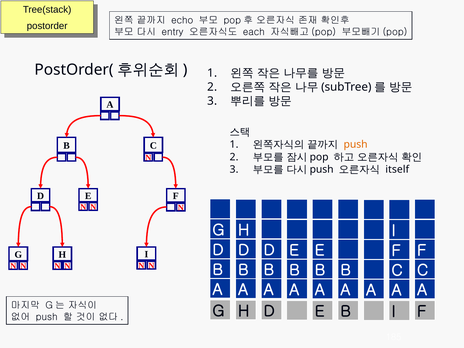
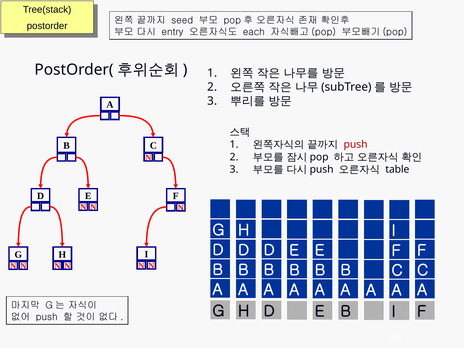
echo: echo -> seed
push at (356, 145) colour: orange -> red
itself: itself -> table
